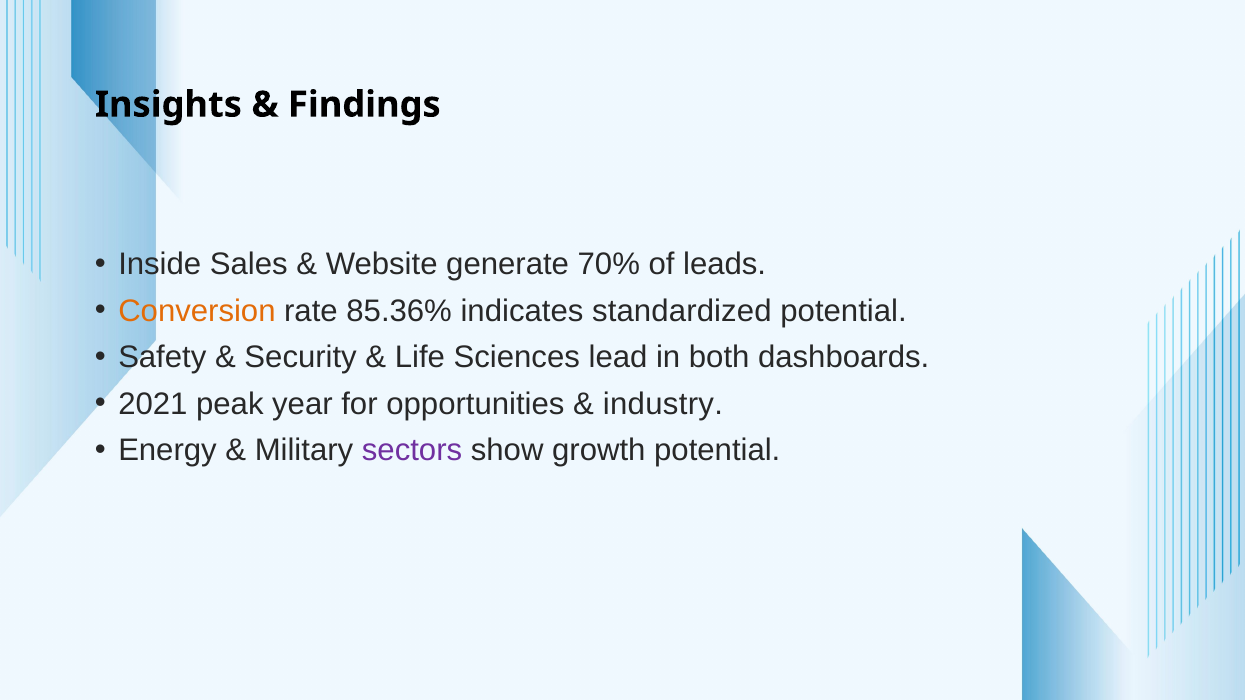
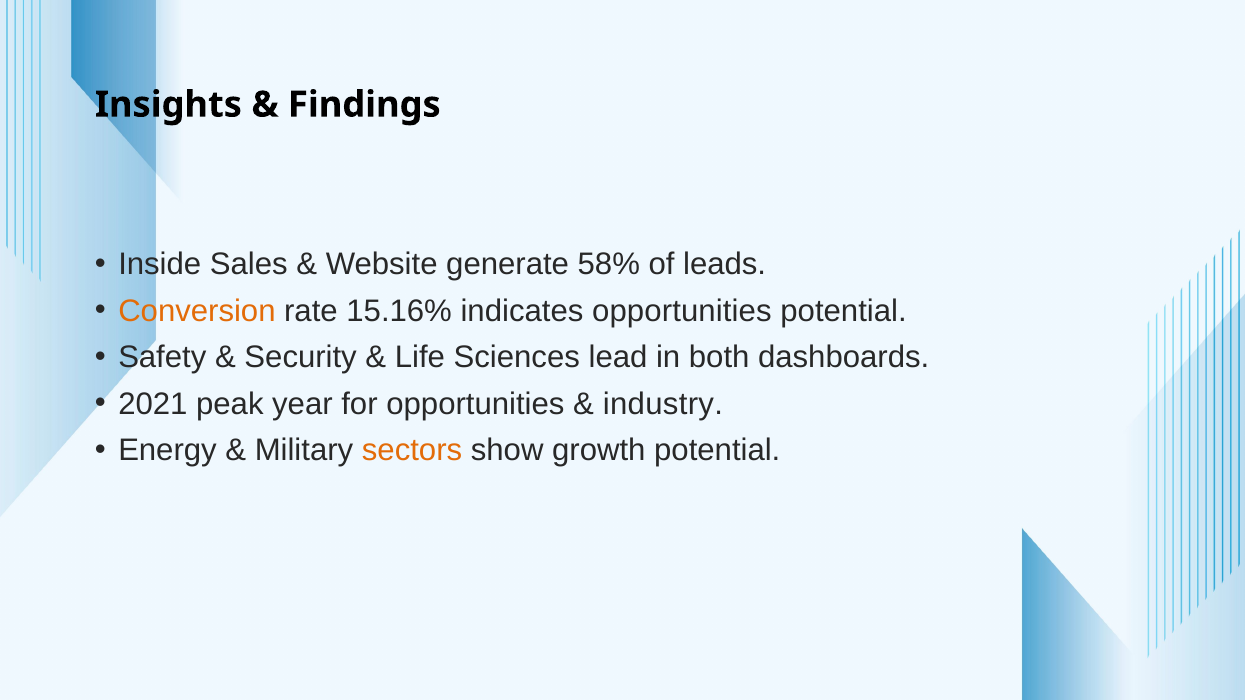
70%: 70% -> 58%
85.36%: 85.36% -> 15.16%
indicates standardized: standardized -> opportunities
sectors colour: purple -> orange
